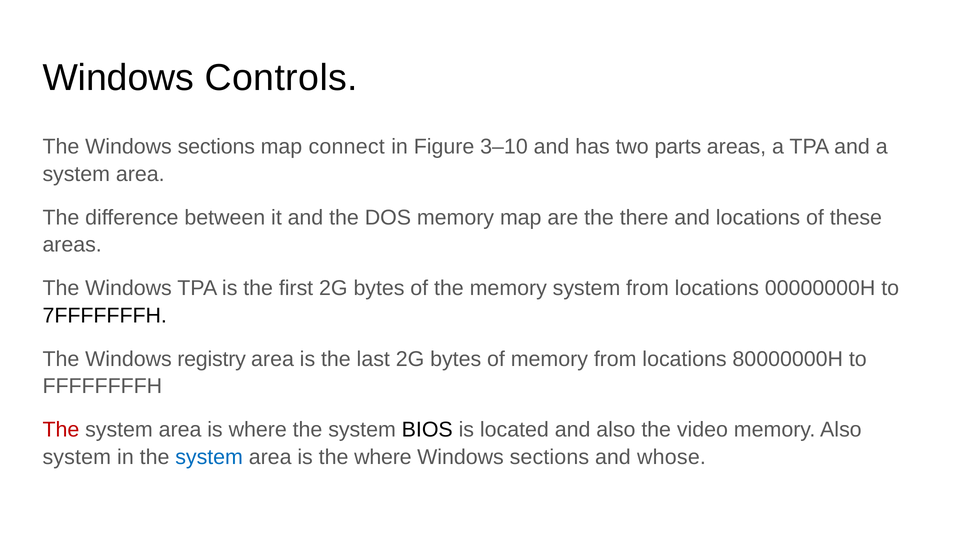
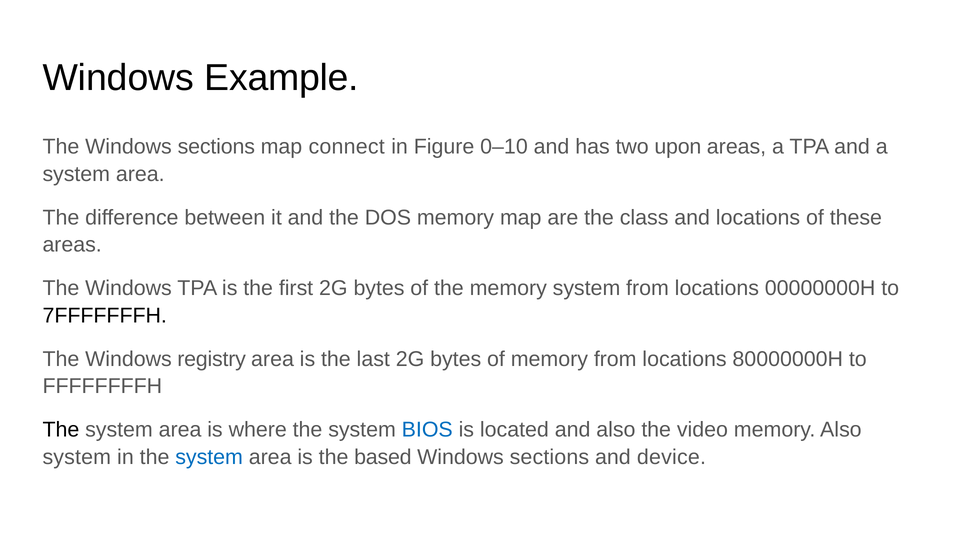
Controls: Controls -> Example
3–10: 3–10 -> 0–10
parts: parts -> upon
there: there -> class
The at (61, 430) colour: red -> black
BIOS colour: black -> blue
the where: where -> based
whose: whose -> device
